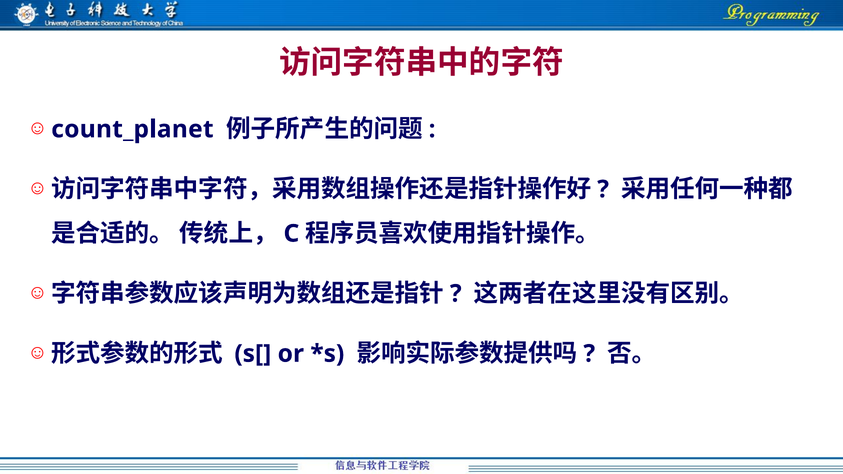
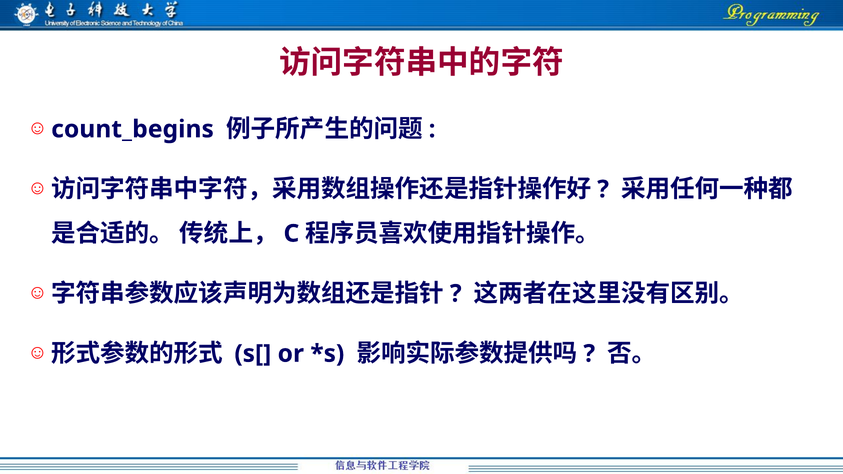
count_planet: count_planet -> count_begins
